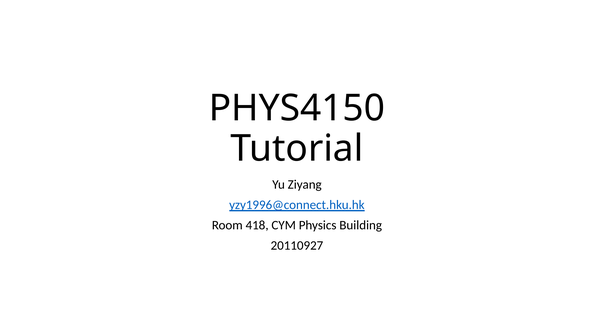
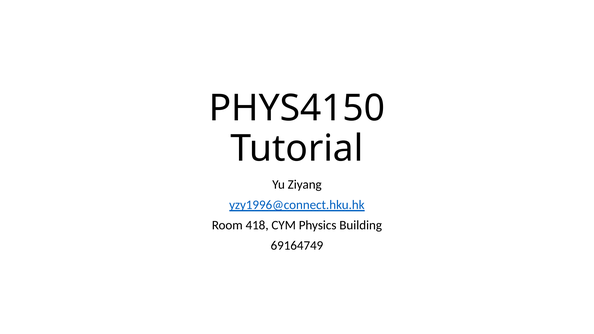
20110927: 20110927 -> 69164749
